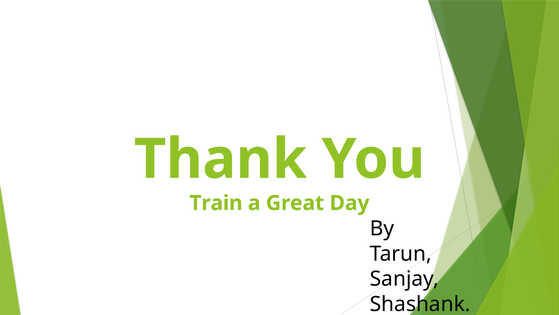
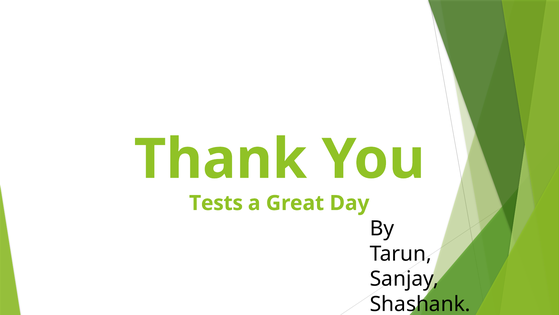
Train: Train -> Tests
